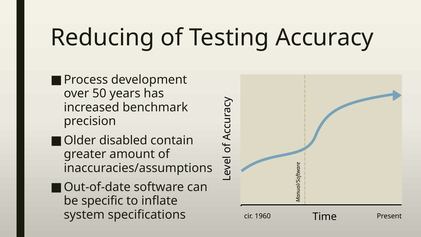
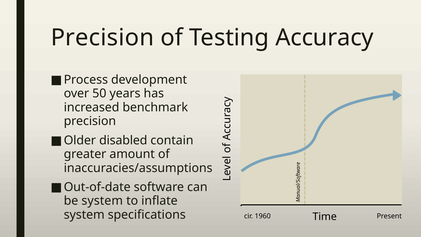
Reducing at (102, 38): Reducing -> Precision
be specific: specific -> system
